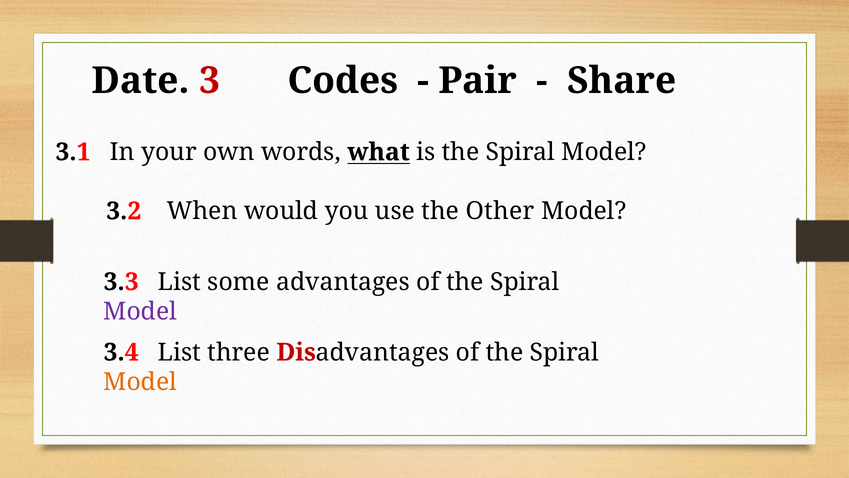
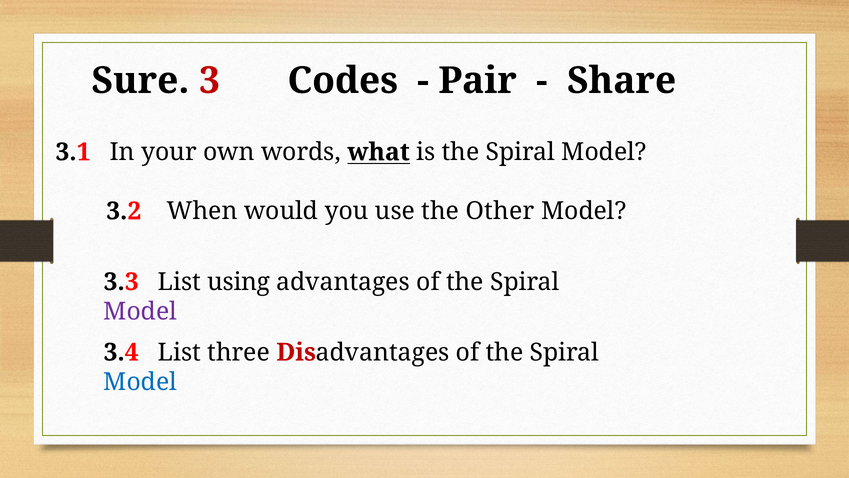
Date: Date -> Sure
some: some -> using
Model at (140, 382) colour: orange -> blue
